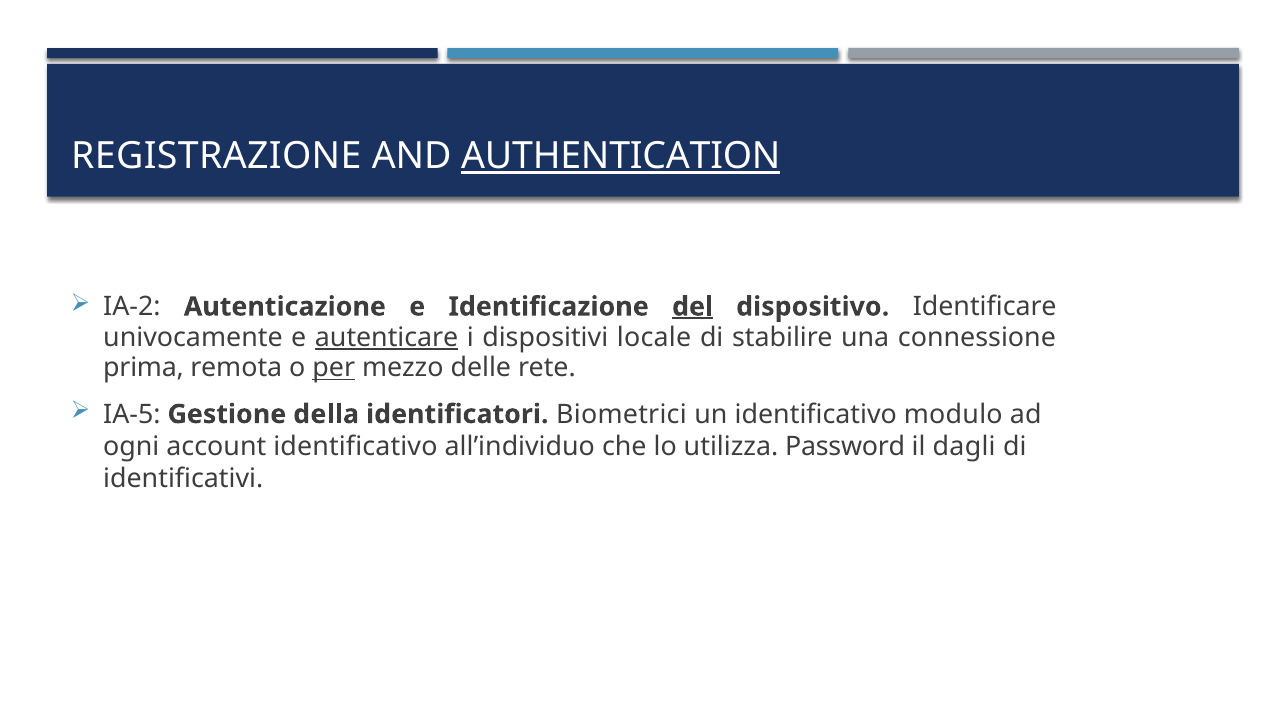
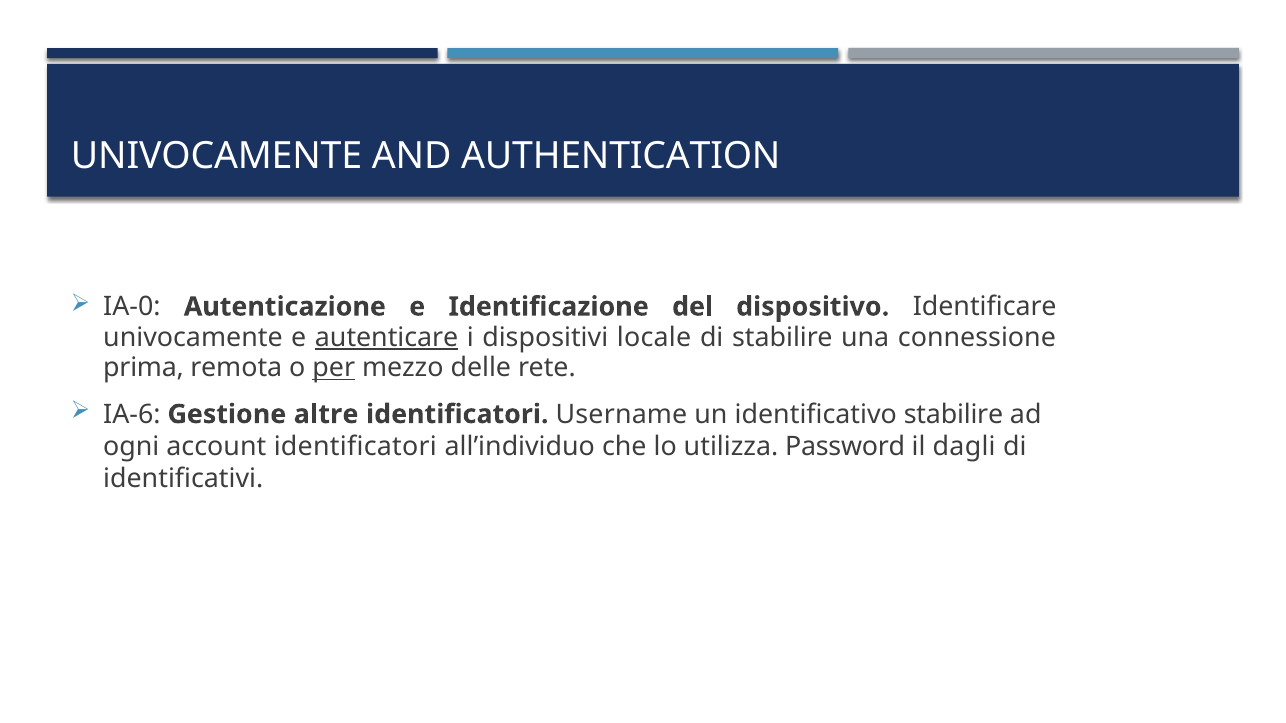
REGISTRAZIONE at (216, 156): REGISTRAZIONE -> UNIVOCAMENTE
AUTHENTICATION underline: present -> none
IA-2: IA-2 -> IA-0
del underline: present -> none
IA-5: IA-5 -> IA-6
della: della -> altre
Biometrici: Biometrici -> Username
identificativo modulo: modulo -> stabilire
account identificativo: identificativo -> identificatori
